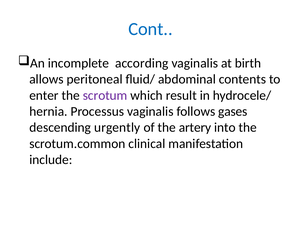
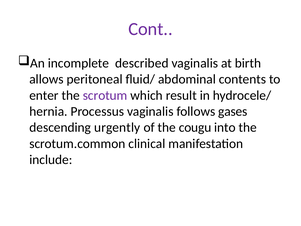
Cont colour: blue -> purple
according: according -> described
artery: artery -> cougu
